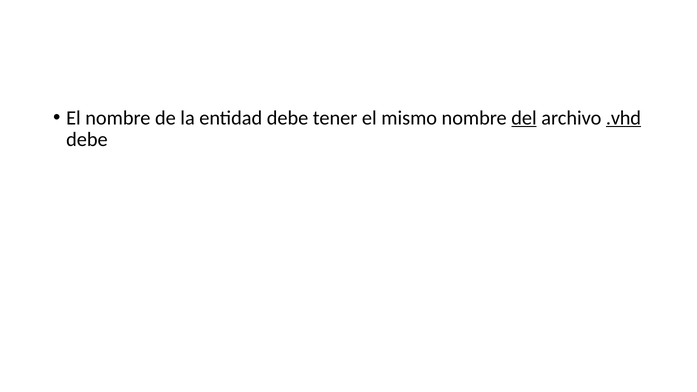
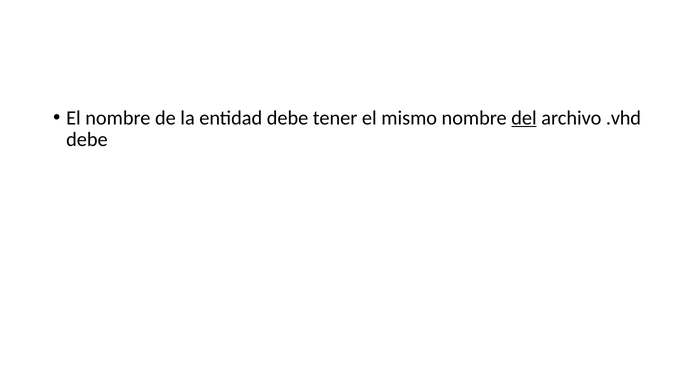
.vhd underline: present -> none
